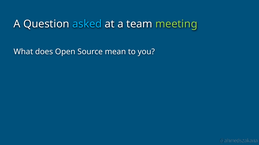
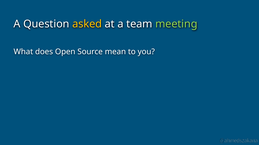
asked colour: light blue -> yellow
